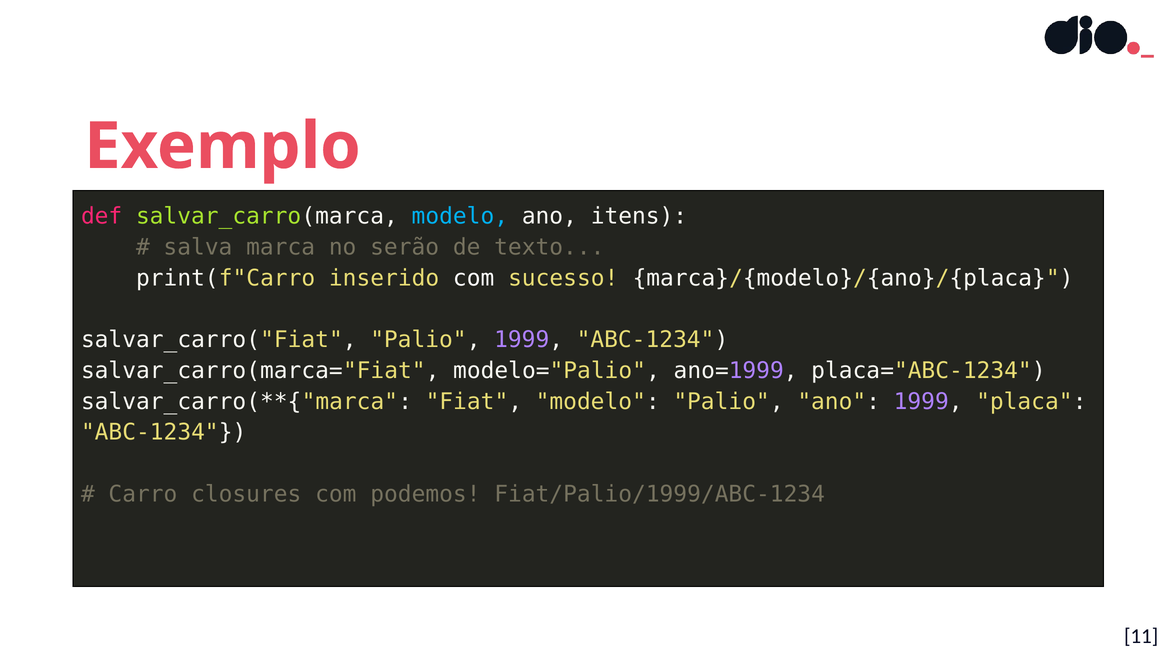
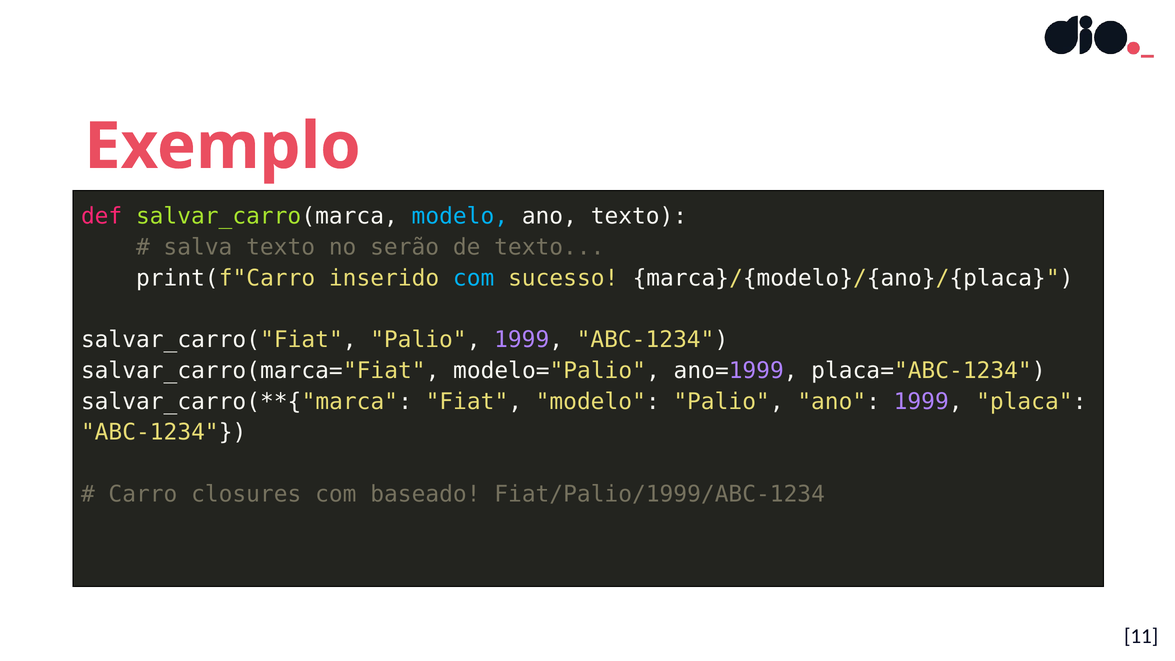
ano itens: itens -> texto
salva marca: marca -> texto
com at (474, 278) colour: white -> light blue
podemos: podemos -> baseado
